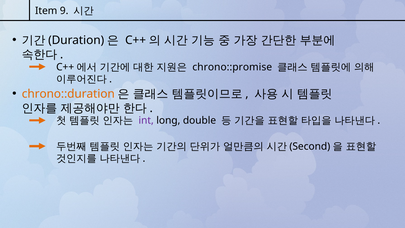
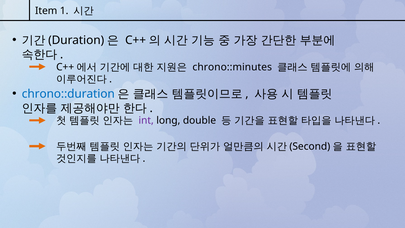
9: 9 -> 1
chrono::promise: chrono::promise -> chrono::minutes
chrono::duration colour: orange -> blue
